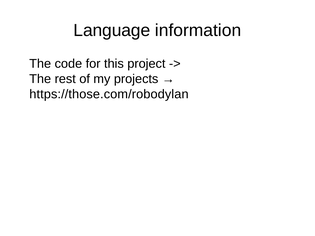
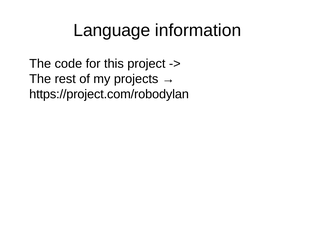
https://those.com/robodylan: https://those.com/robodylan -> https://project.com/robodylan
